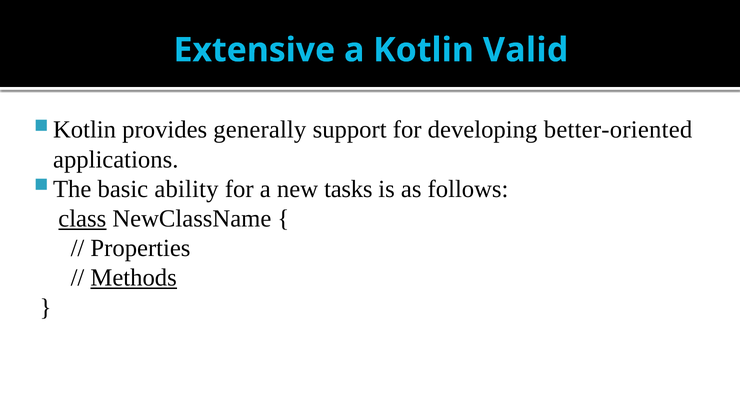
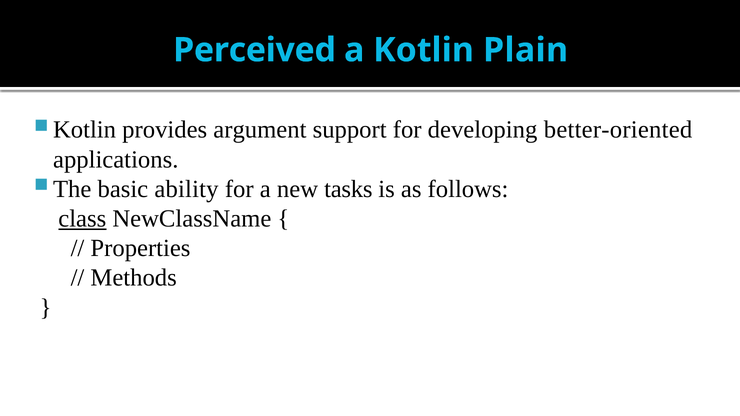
Extensive: Extensive -> Perceived
Valid: Valid -> Plain
generally: generally -> argument
Methods underline: present -> none
